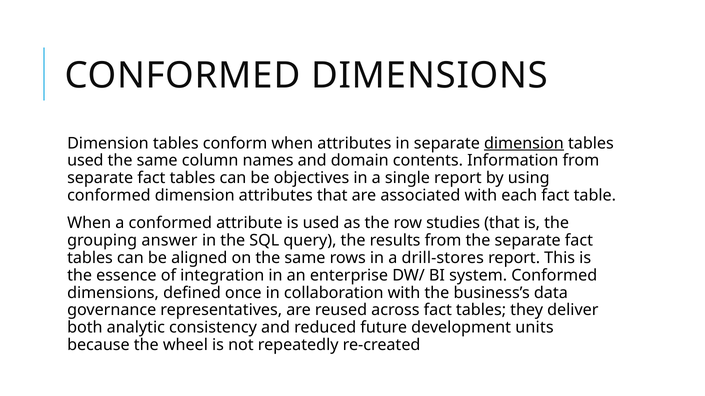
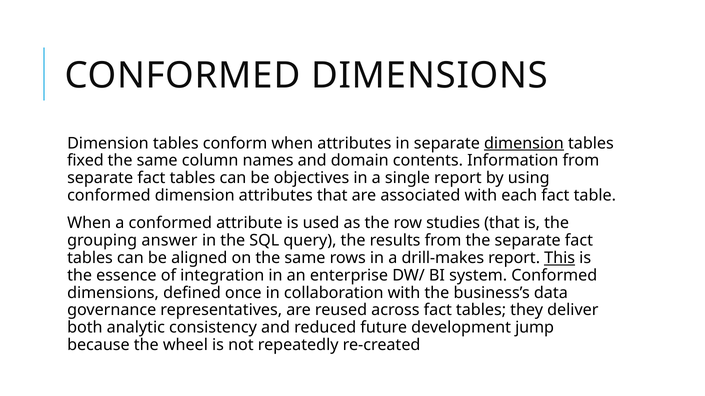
used at (85, 161): used -> fixed
drill-stores: drill-stores -> drill-makes
This underline: none -> present
units: units -> jump
